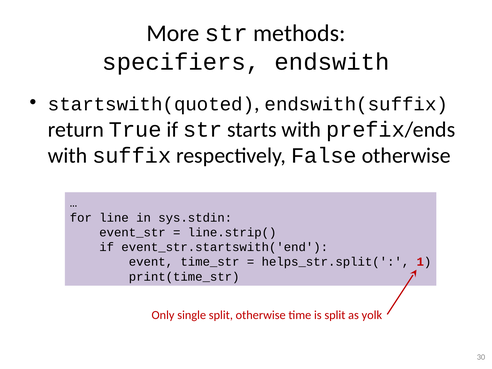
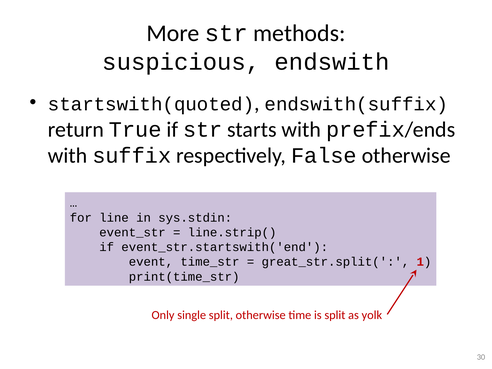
specifiers: specifiers -> suspicious
helps_str.split(: helps_str.split( -> great_str.split(
